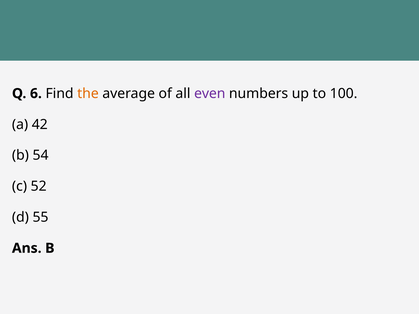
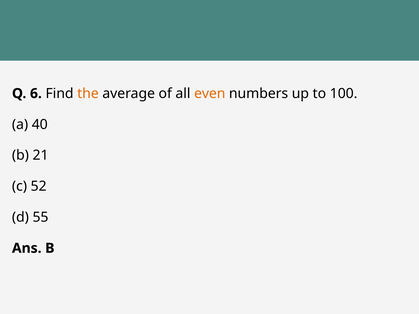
even colour: purple -> orange
42: 42 -> 40
54: 54 -> 21
